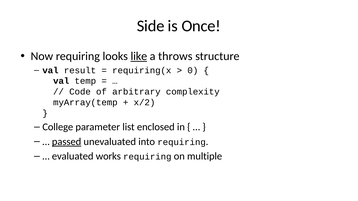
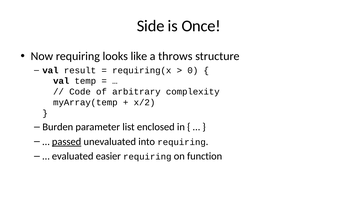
like underline: present -> none
College: College -> Burden
works: works -> easier
multiple: multiple -> function
